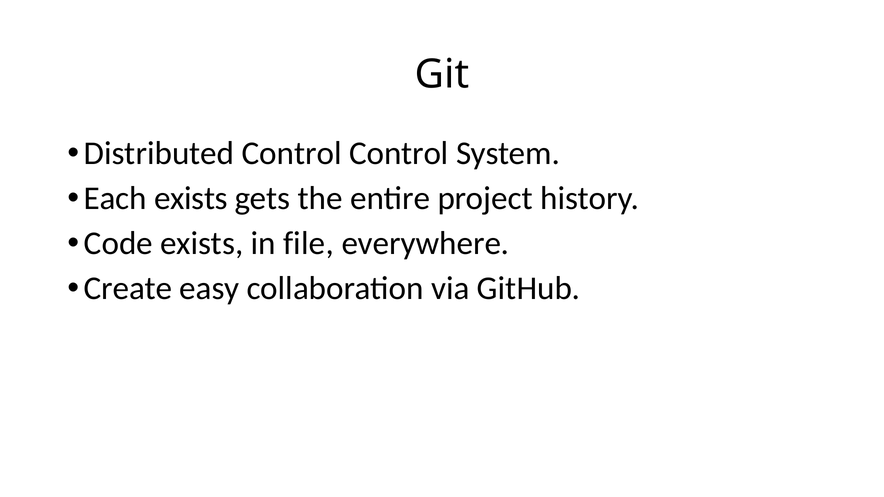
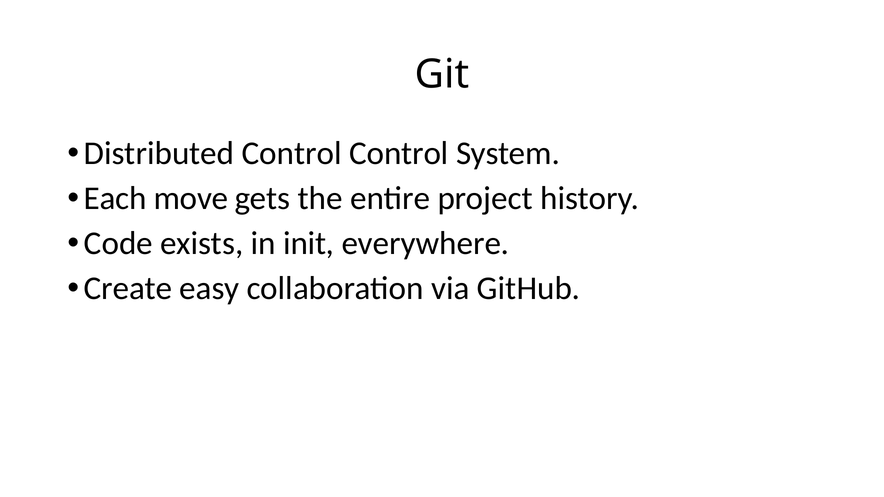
Each exists: exists -> move
file: file -> init
